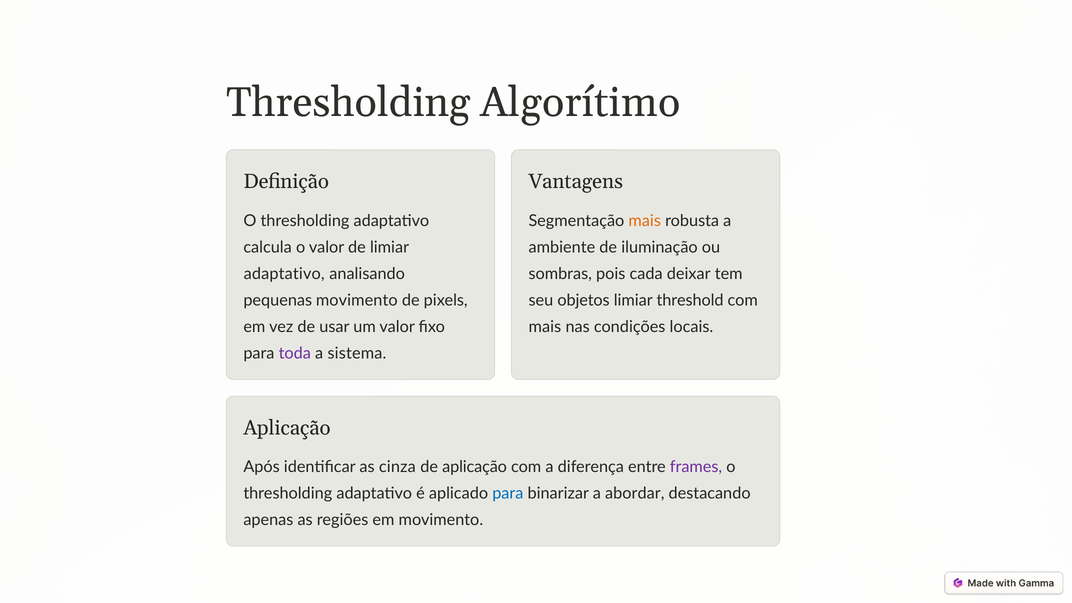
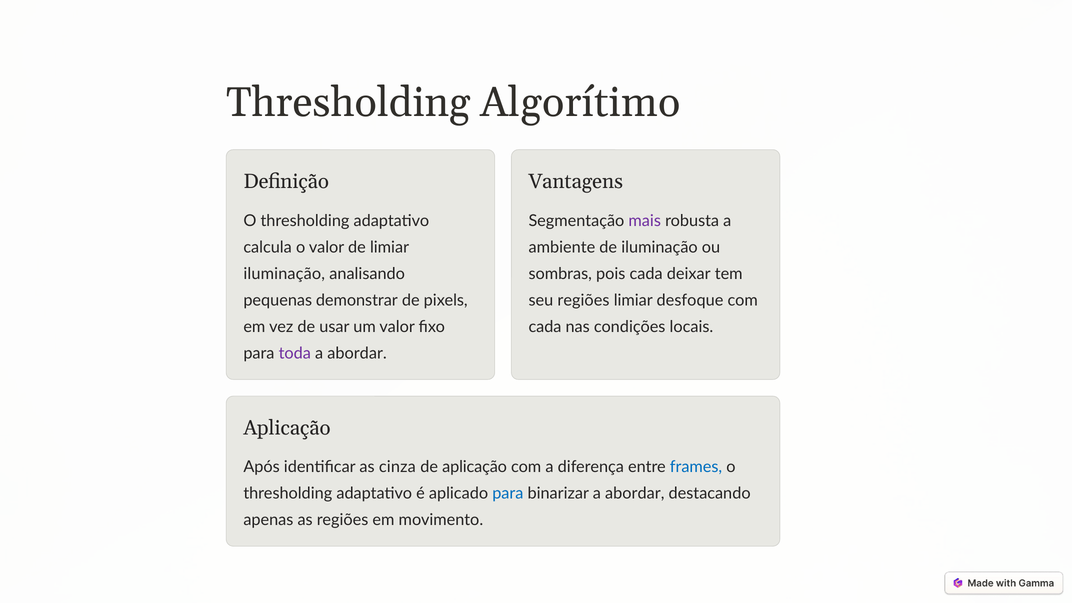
mais at (645, 221) colour: orange -> purple
adaptativo at (284, 274): adaptativo -> iluminação
pequenas movimento: movimento -> demonstrar
seu objetos: objetos -> regiões
threshold: threshold -> desfoque
mais at (545, 327): mais -> cada
sistema at (357, 353): sistema -> abordar
frames colour: purple -> blue
